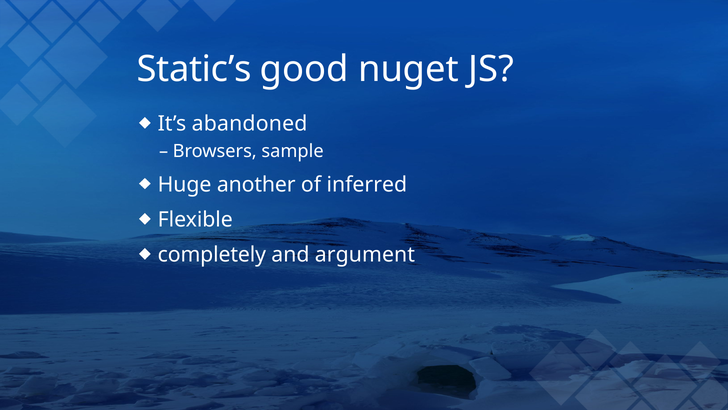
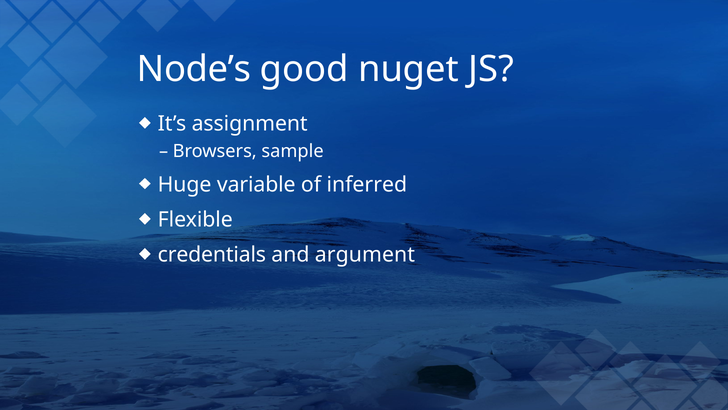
Static’s: Static’s -> Node’s
abandoned: abandoned -> assignment
another: another -> variable
completely: completely -> credentials
